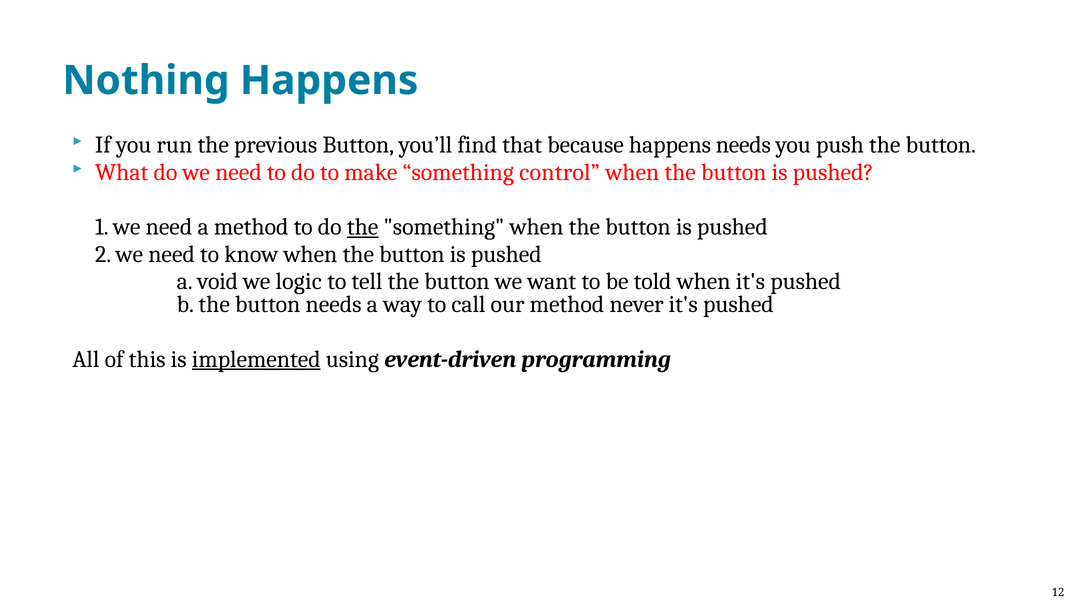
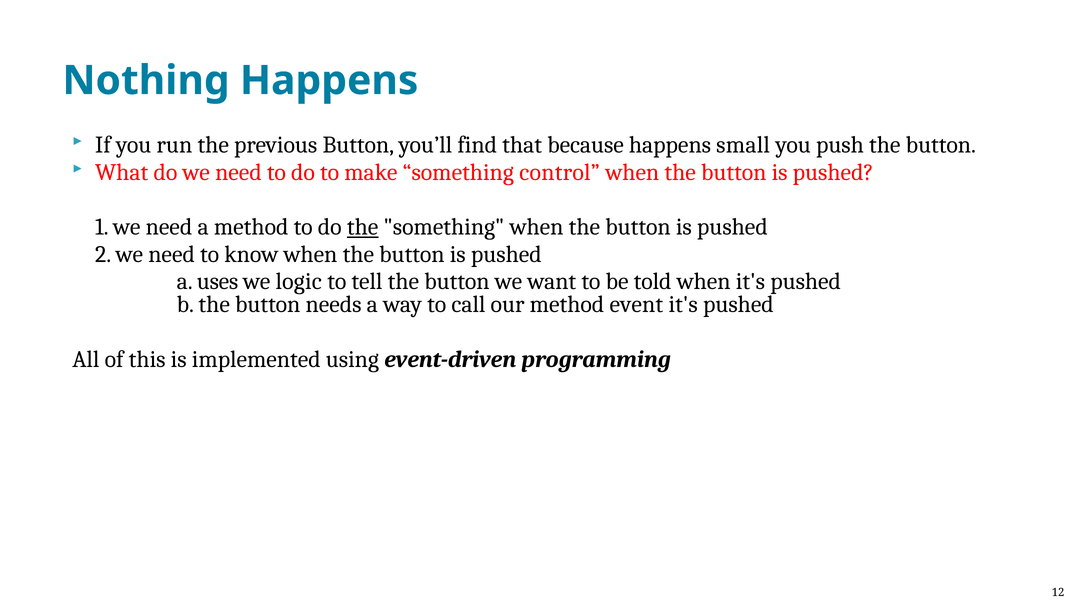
happens needs: needs -> small
void: void -> uses
never: never -> event
implemented underline: present -> none
